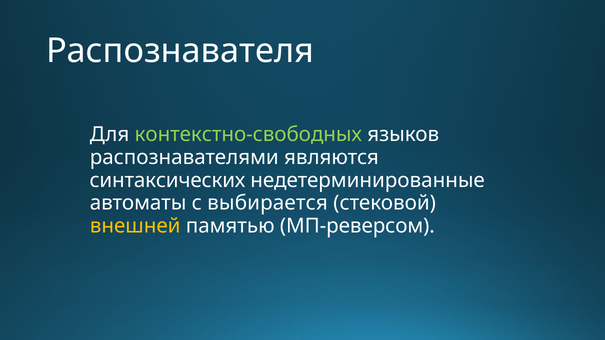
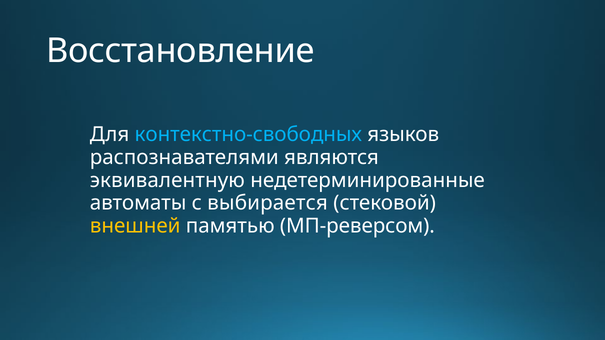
Распознавателя: Распознавателя -> Восстановление
контекстно-свободных colour: light green -> light blue
синтаксических: синтаксических -> эквивалентную
